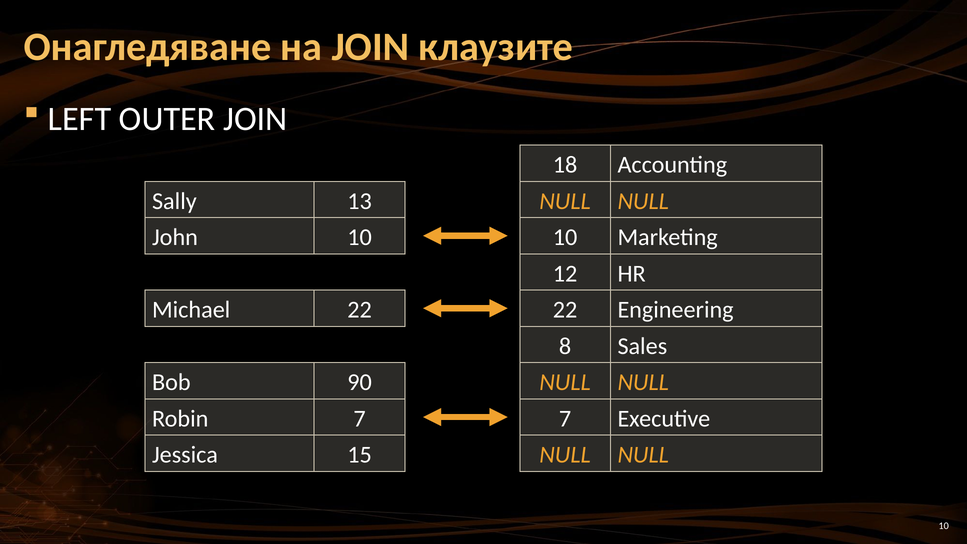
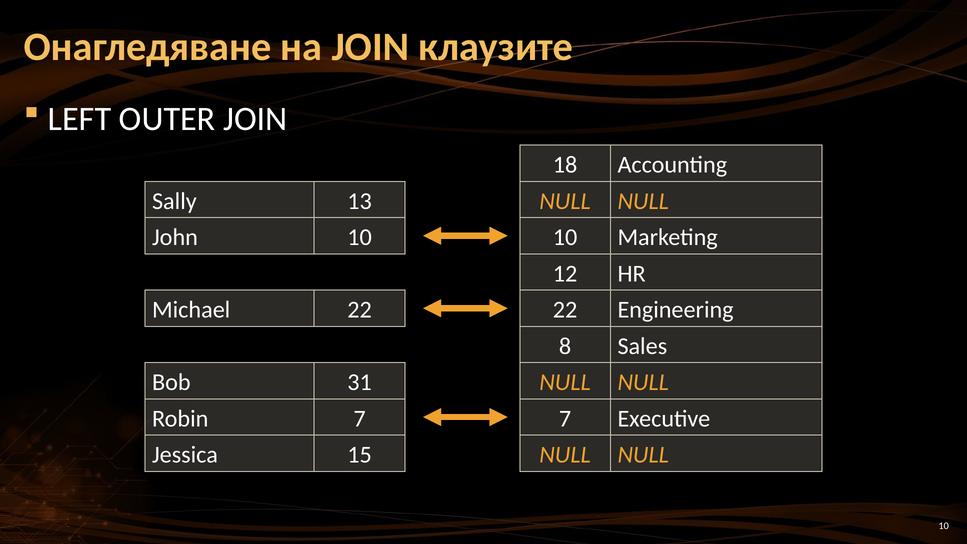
90: 90 -> 31
